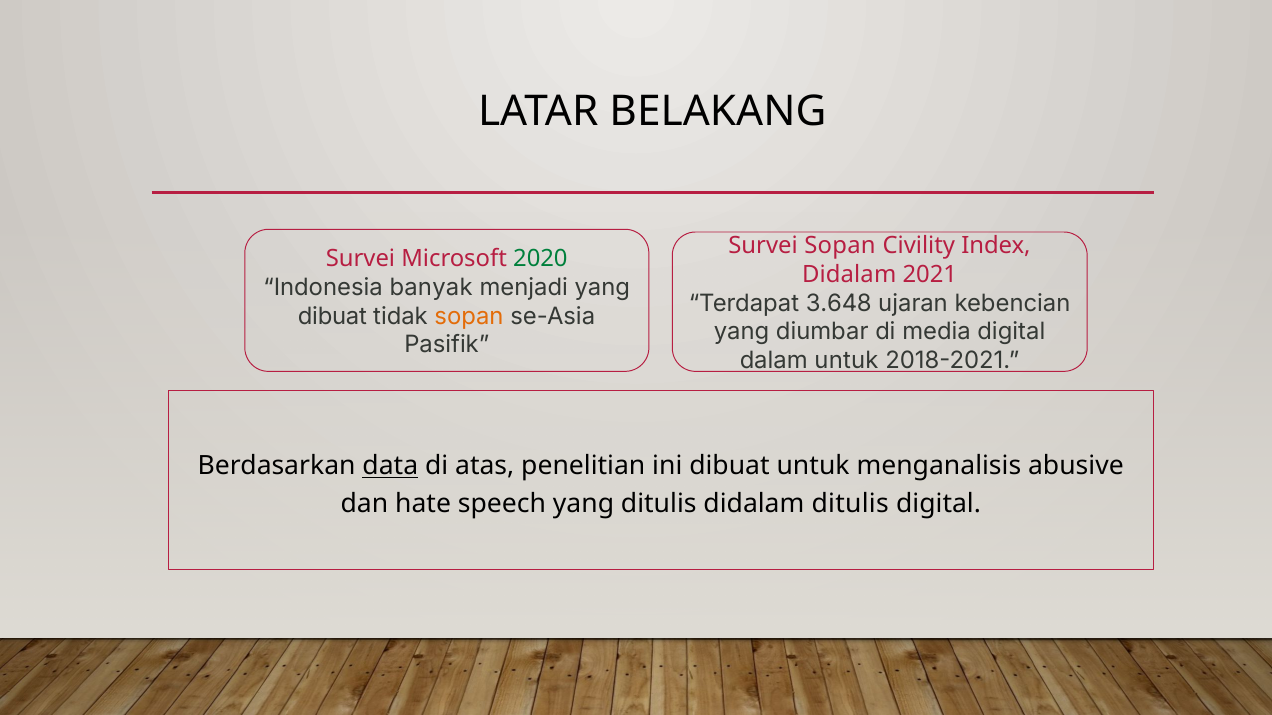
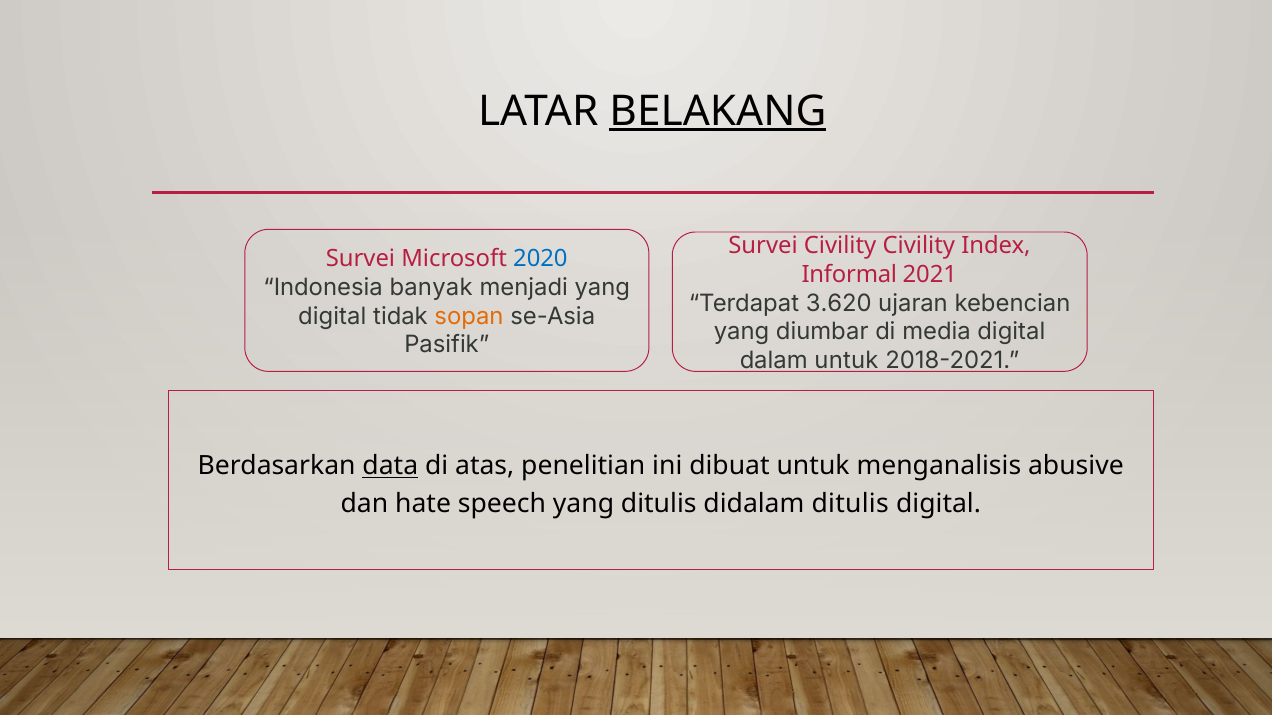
BELAKANG underline: none -> present
Survei Sopan: Sopan -> Civility
2020 colour: green -> blue
Didalam at (849, 275): Didalam -> Informal
3.648: 3.648 -> 3.620
dibuat at (332, 316): dibuat -> digital
